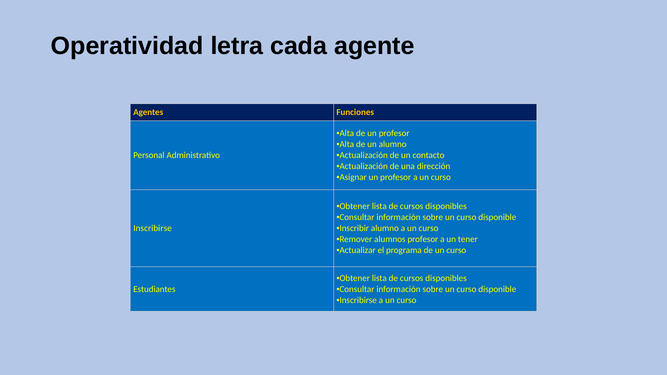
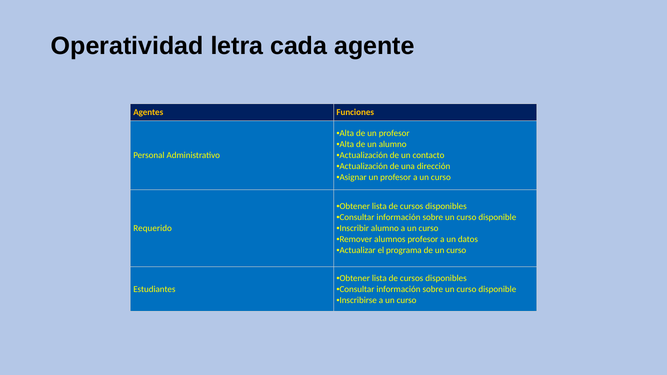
Inscribirse at (153, 228): Inscribirse -> Requerido
tener: tener -> datos
